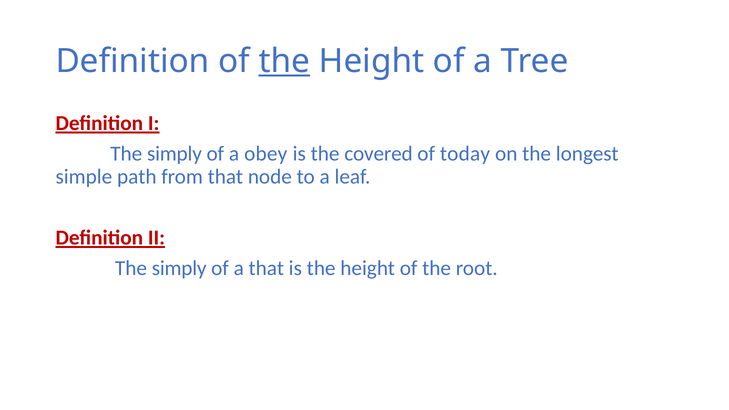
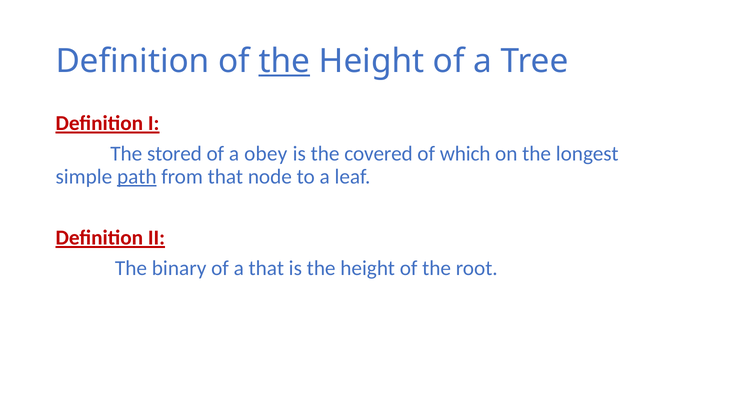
simply at (174, 154): simply -> stored
today: today -> which
path underline: none -> present
simply at (179, 268): simply -> binary
